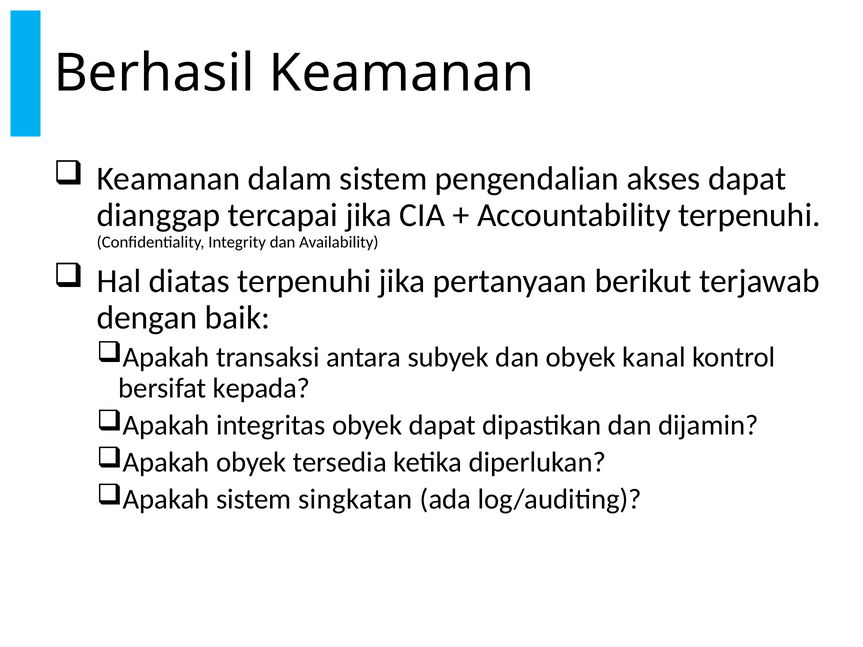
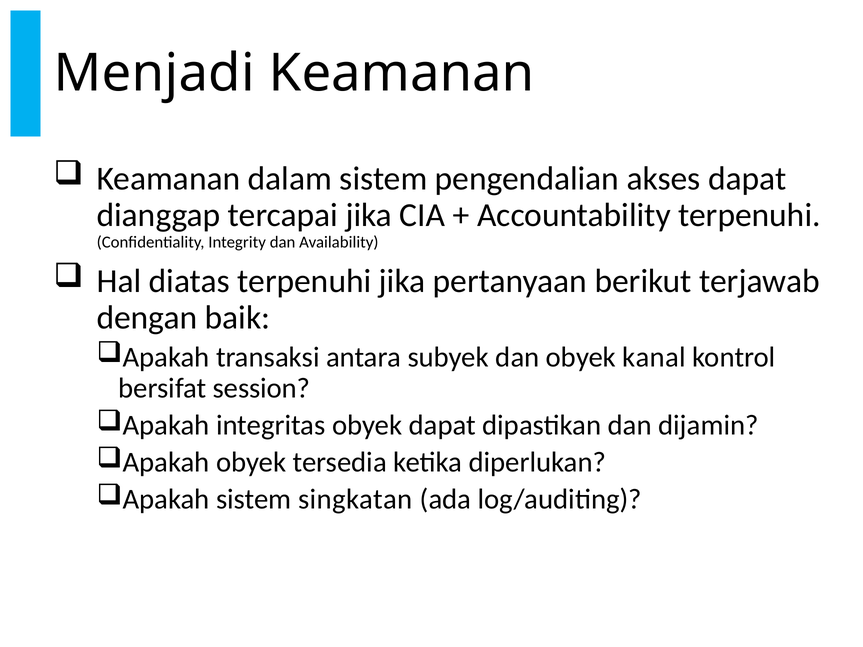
Berhasil: Berhasil -> Menjadi
kepada: kepada -> session
